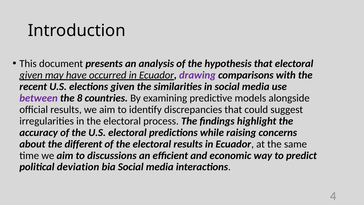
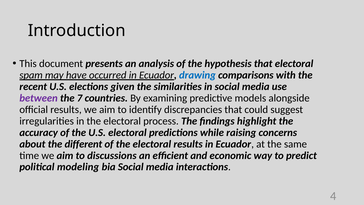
given at (31, 75): given -> spam
drawing colour: purple -> blue
8: 8 -> 7
deviation: deviation -> modeling
